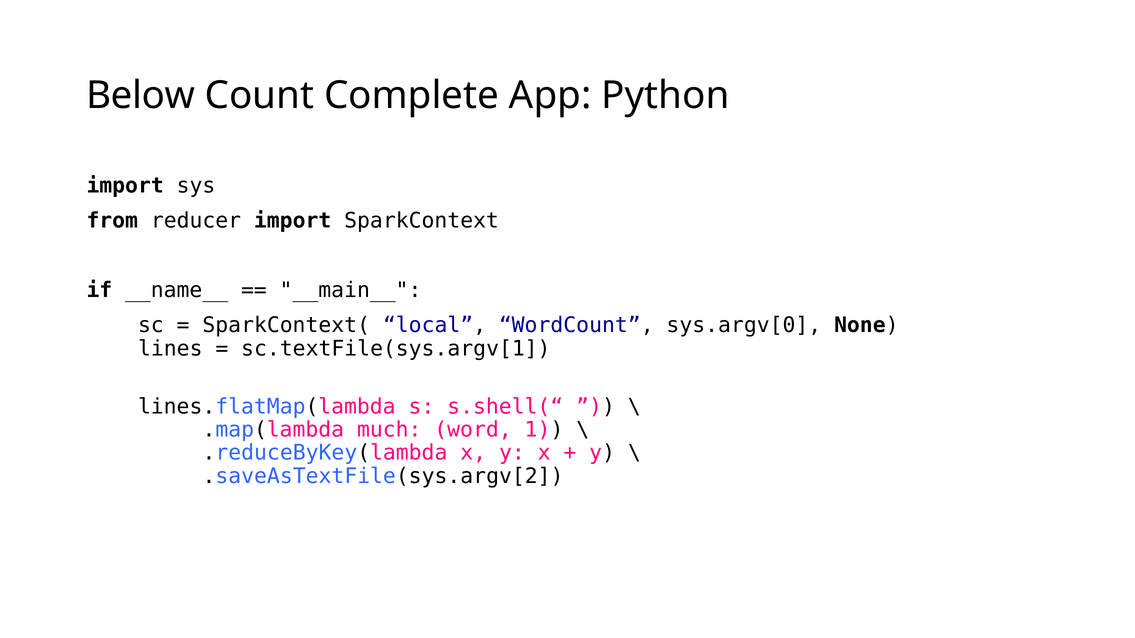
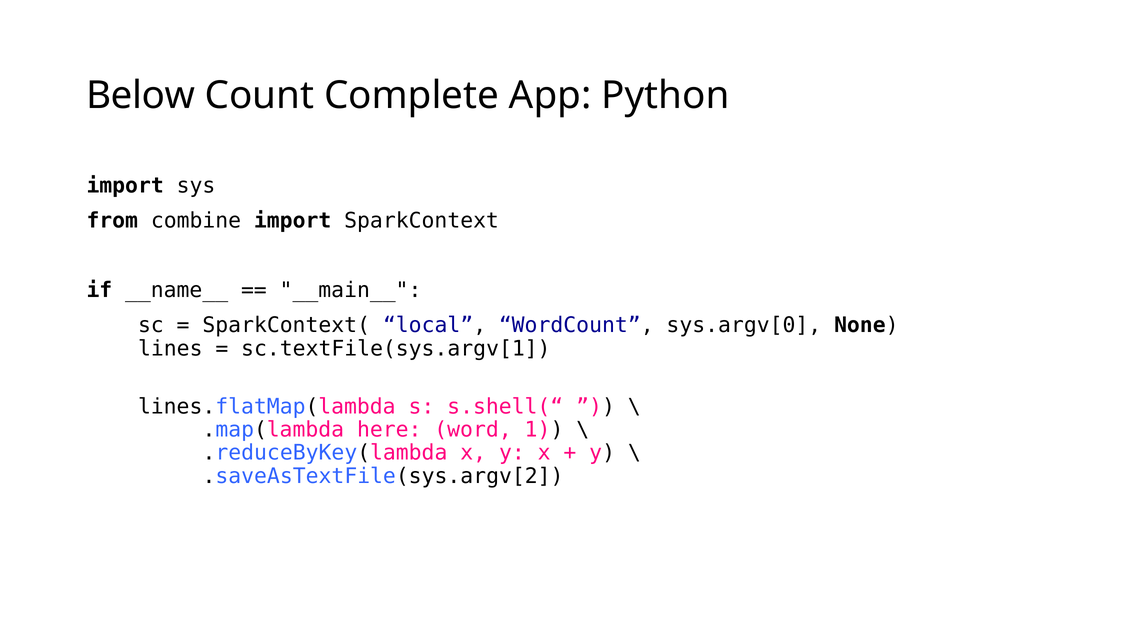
reducer: reducer -> combine
much: much -> here
